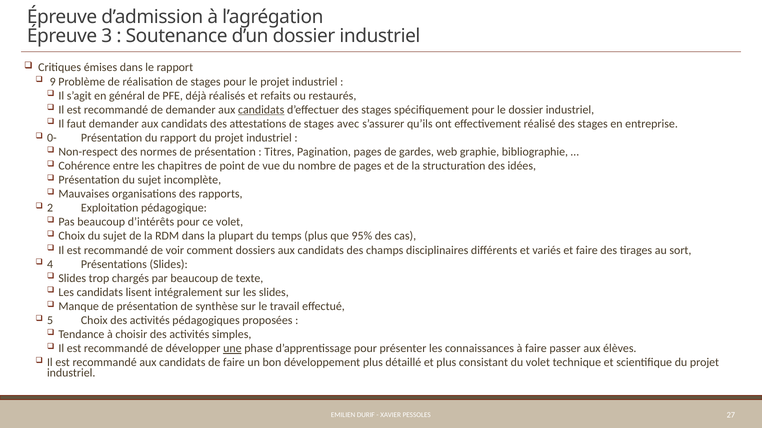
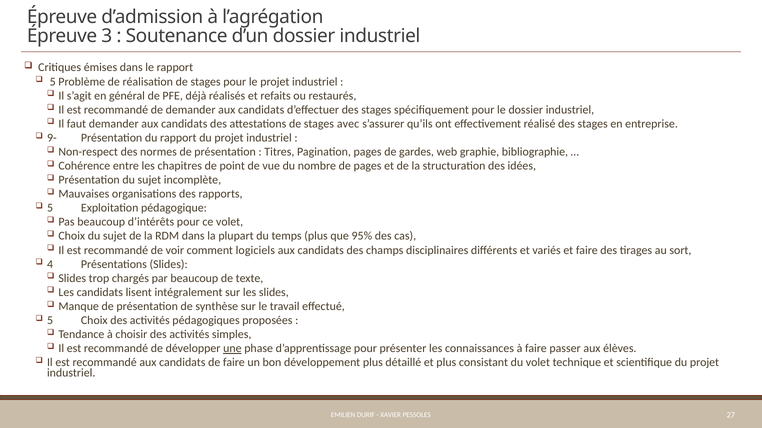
9 at (53, 82): 9 -> 5
candidats at (261, 110) underline: present -> none
0-: 0- -> 9-
2 at (50, 208): 2 -> 5
dossiers: dossiers -> logiciels
